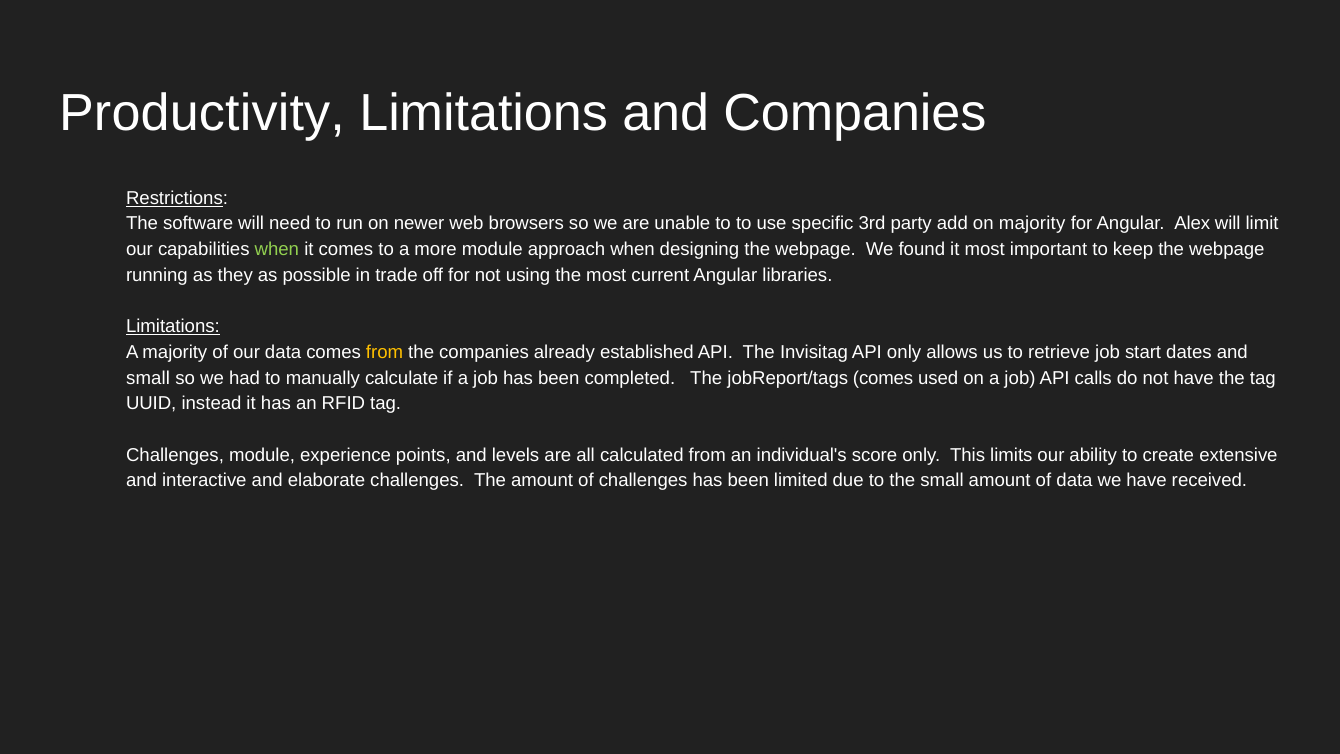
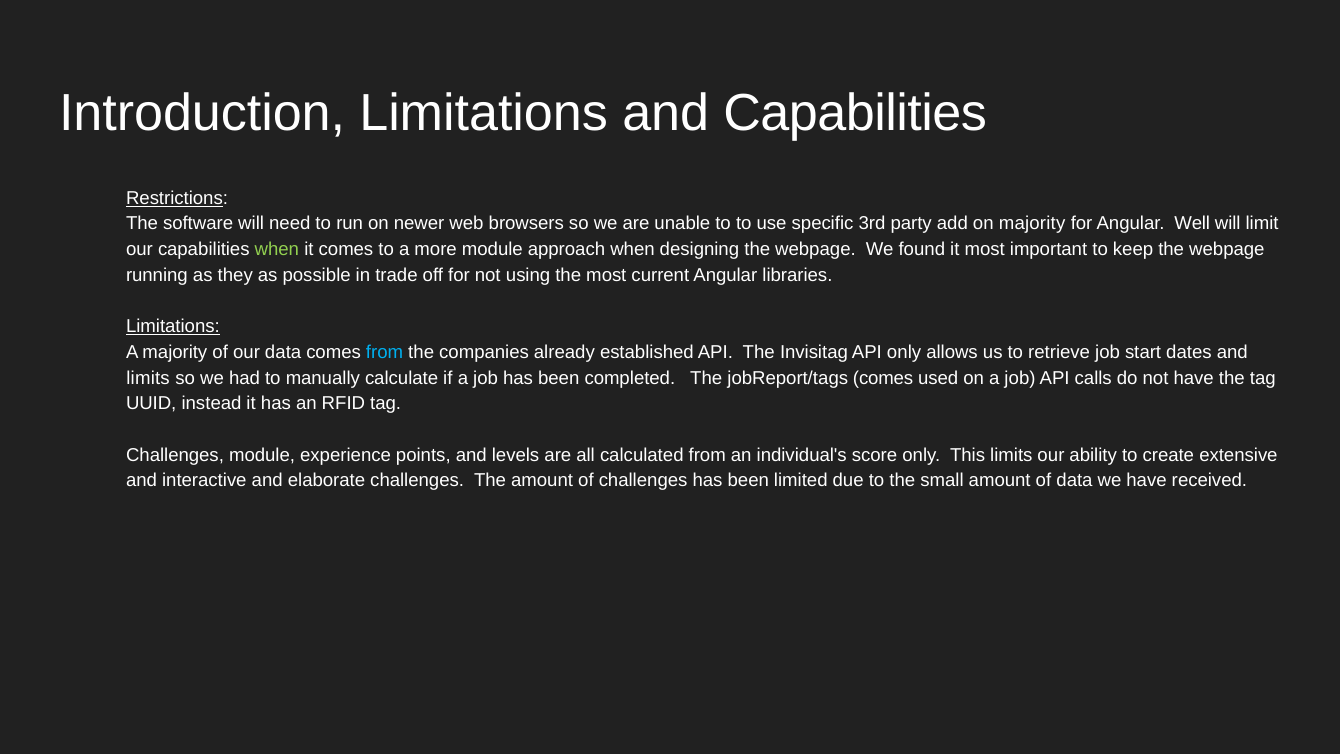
Productivity: Productivity -> Introduction
and Companies: Companies -> Capabilities
Alex: Alex -> Well
from at (385, 352) colour: yellow -> light blue
small at (148, 378): small -> limits
